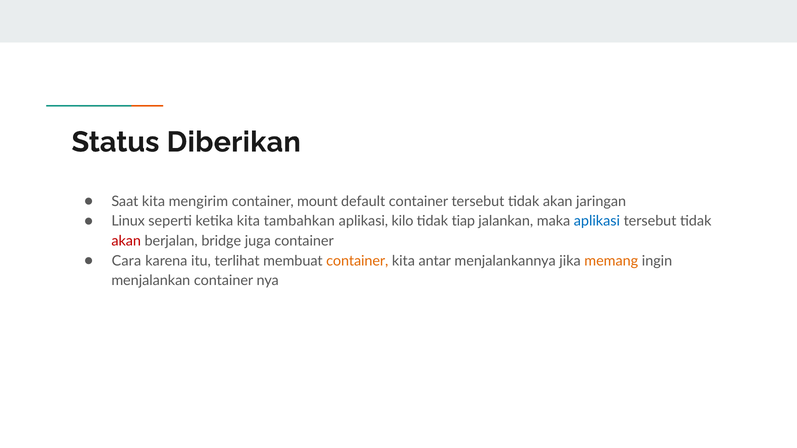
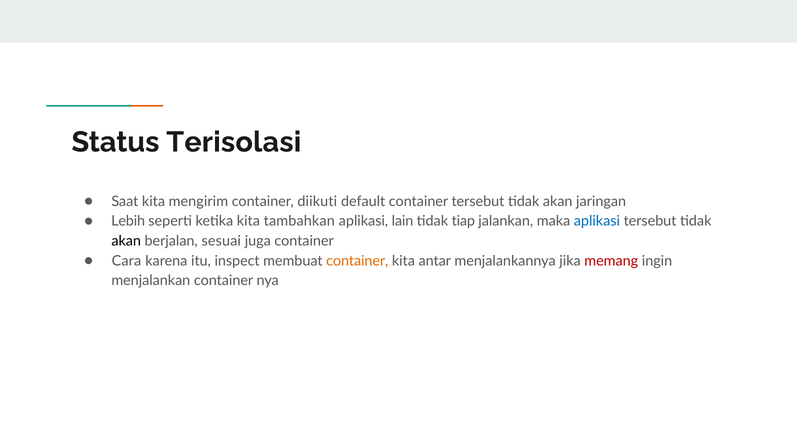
Diberikan: Diberikan -> Terisolasi
mount: mount -> diikuti
Linux: Linux -> Lebih
kilo: kilo -> lain
akan at (126, 241) colour: red -> black
bridge: bridge -> sesuai
terlihat: terlihat -> inspect
memang colour: orange -> red
